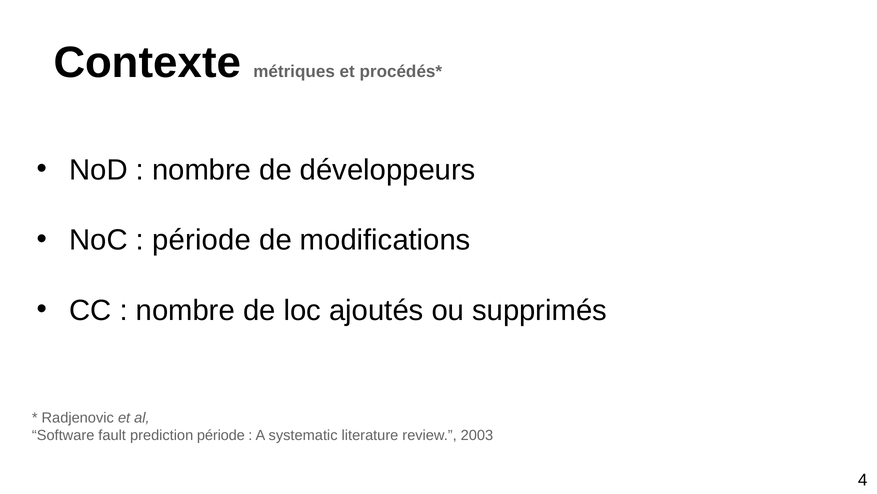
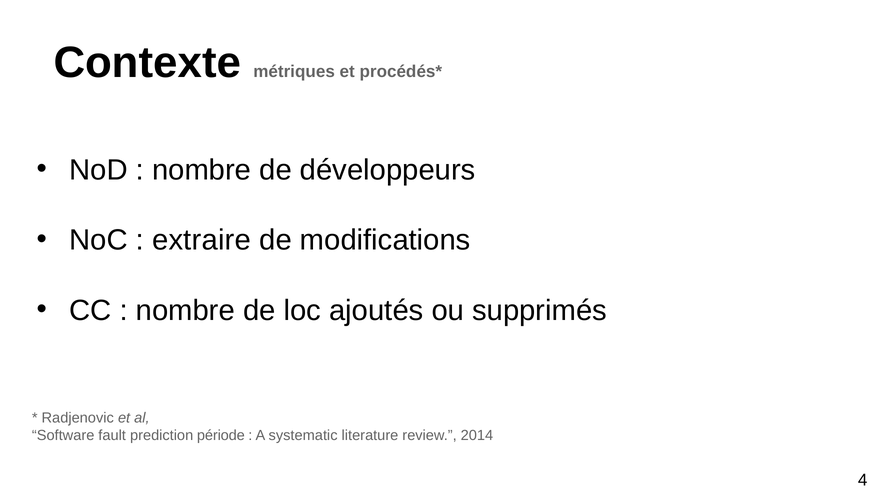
période at (202, 240): période -> extraire
2003: 2003 -> 2014
